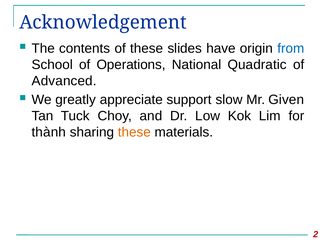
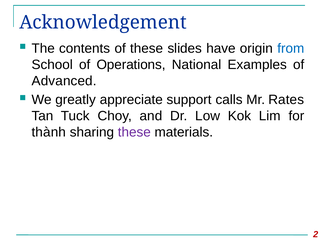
Quadratic: Quadratic -> Examples
slow: slow -> calls
Given: Given -> Rates
these at (134, 132) colour: orange -> purple
